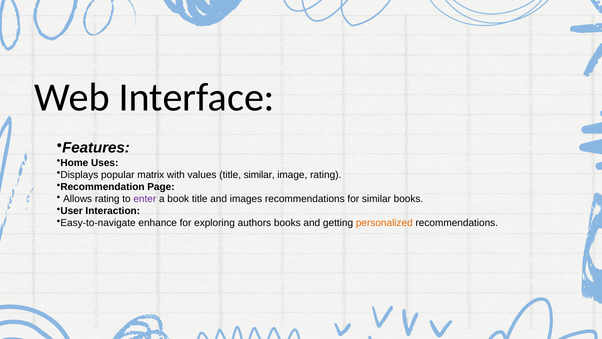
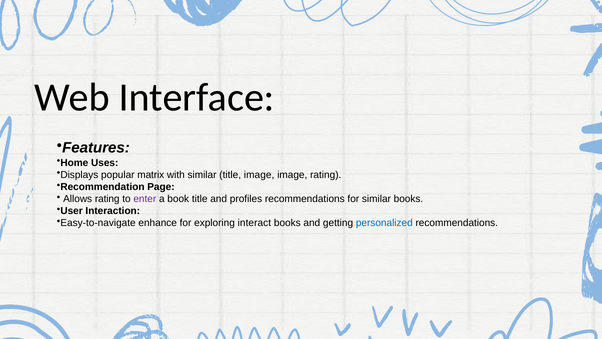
with values: values -> similar
title similar: similar -> image
images: images -> profiles
authors: authors -> interact
personalized colour: orange -> blue
